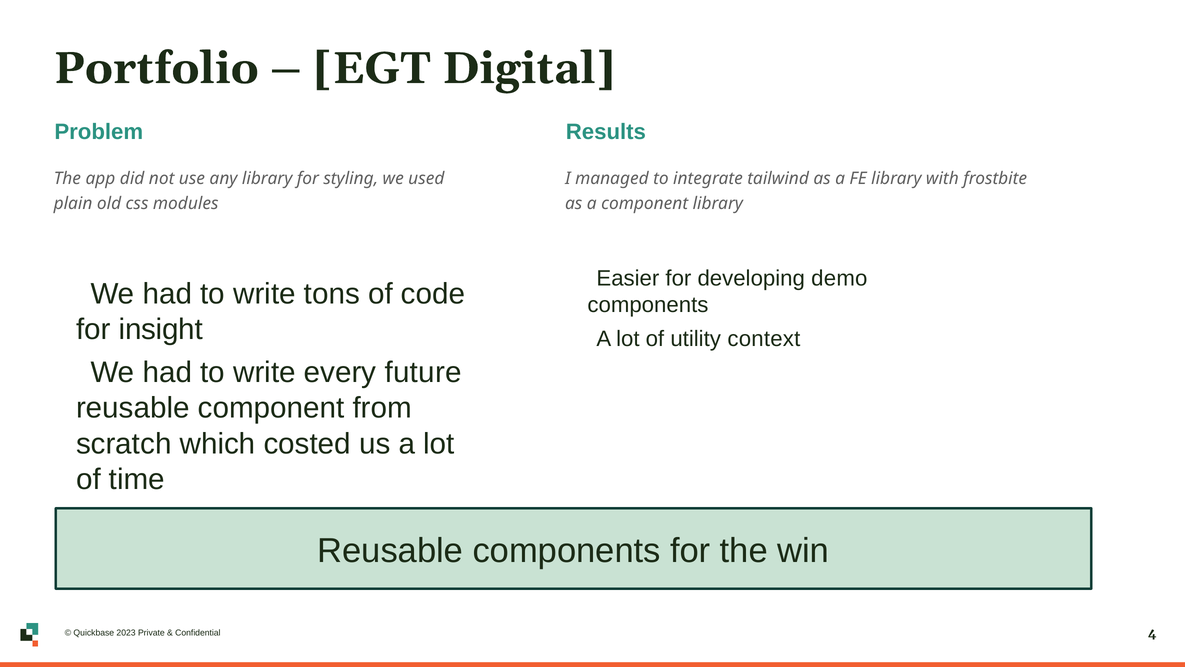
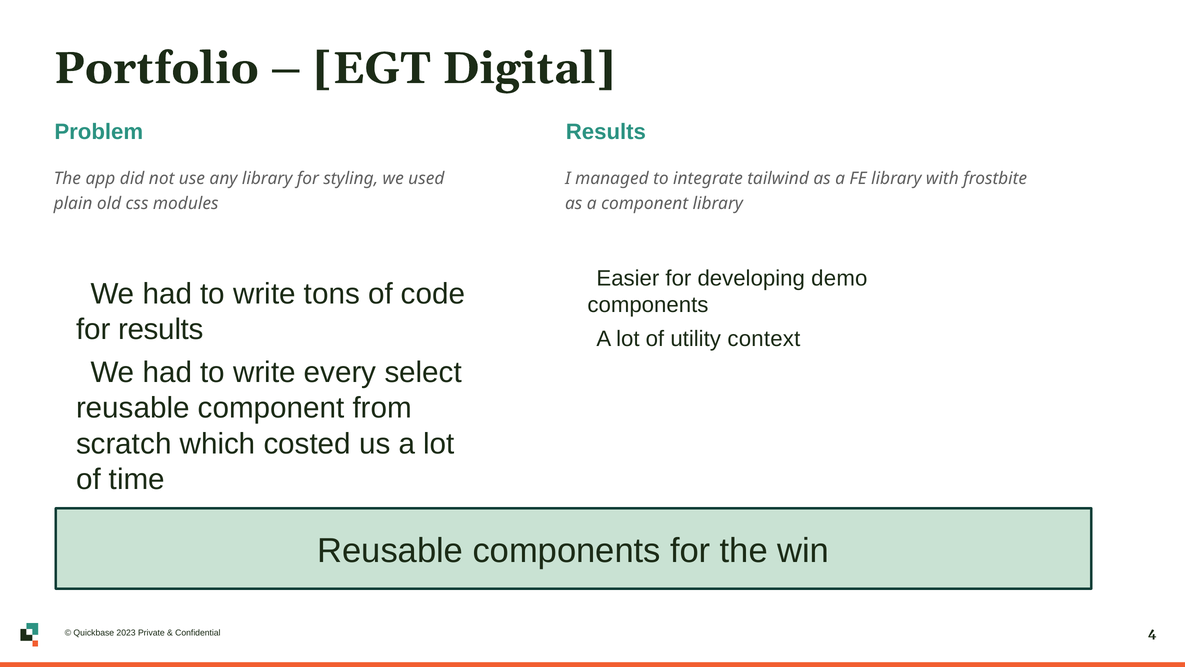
for insight: insight -> results
future: future -> select
